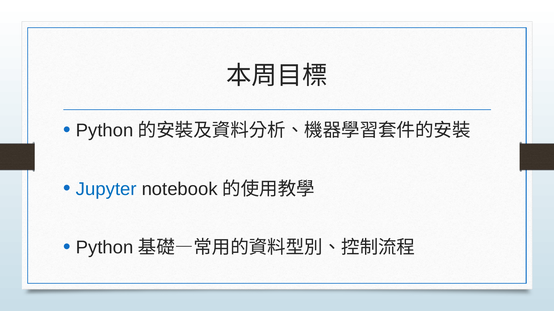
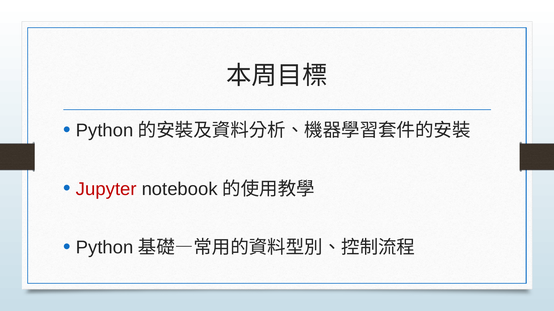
Jupyter colour: blue -> red
